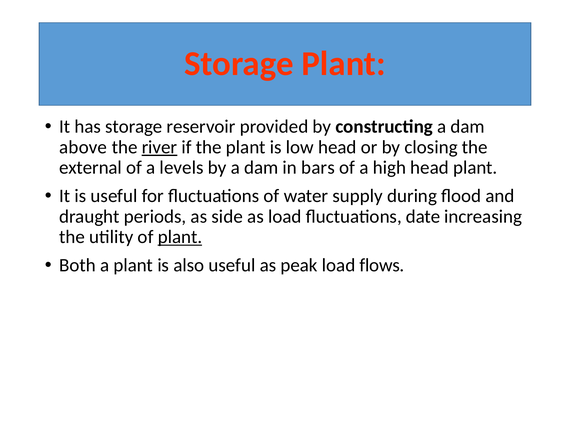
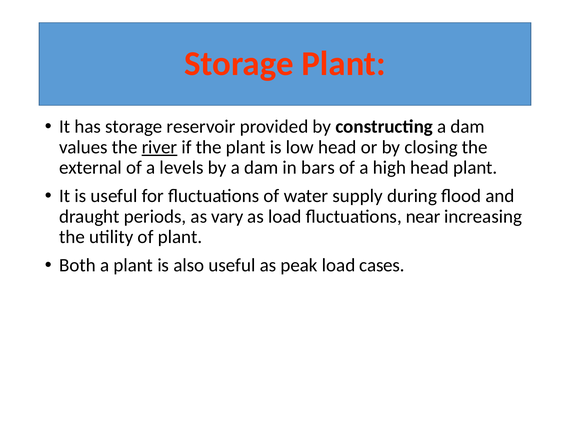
above: above -> values
side: side -> vary
date: date -> near
plant at (180, 237) underline: present -> none
flows: flows -> cases
